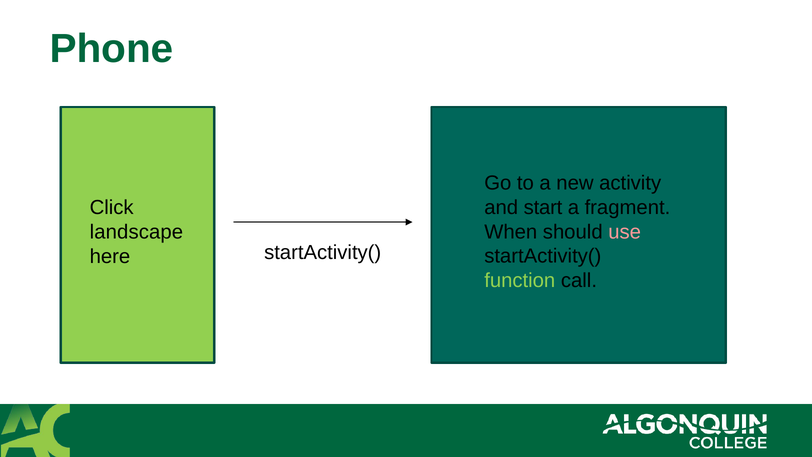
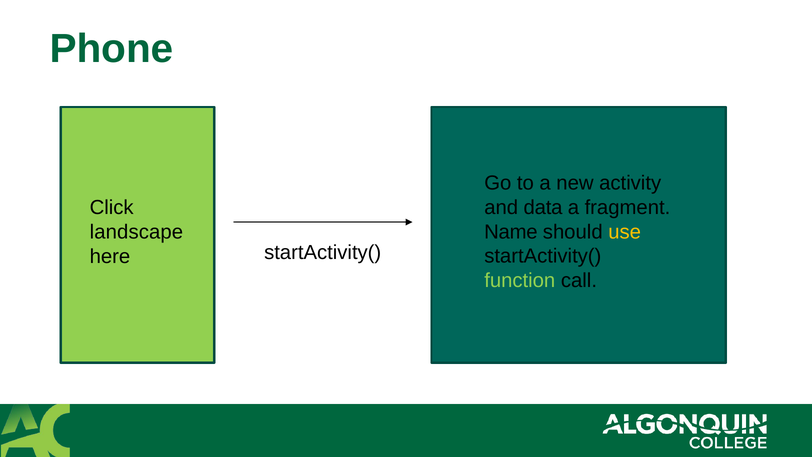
start: start -> data
When: When -> Name
use colour: pink -> yellow
